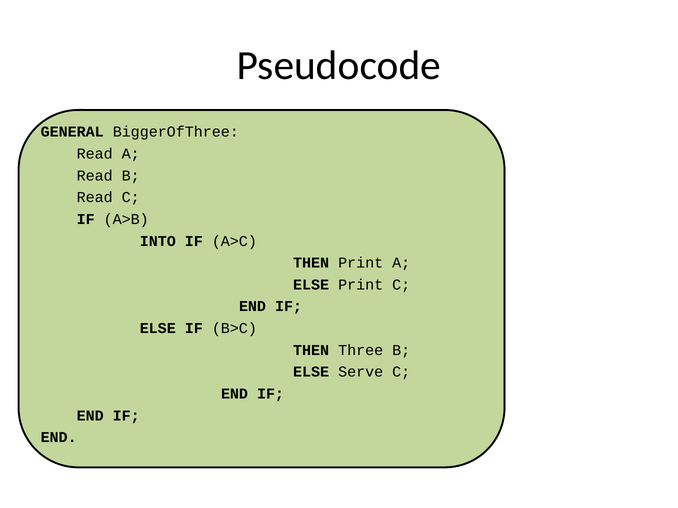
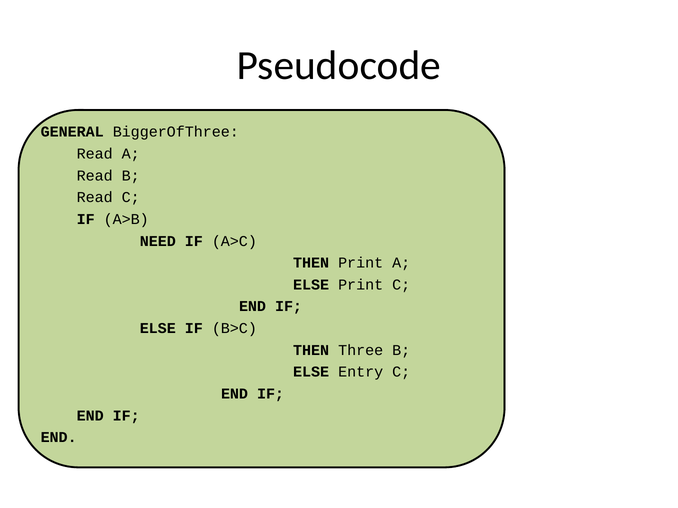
INTO: INTO -> NEED
Serve: Serve -> Entry
